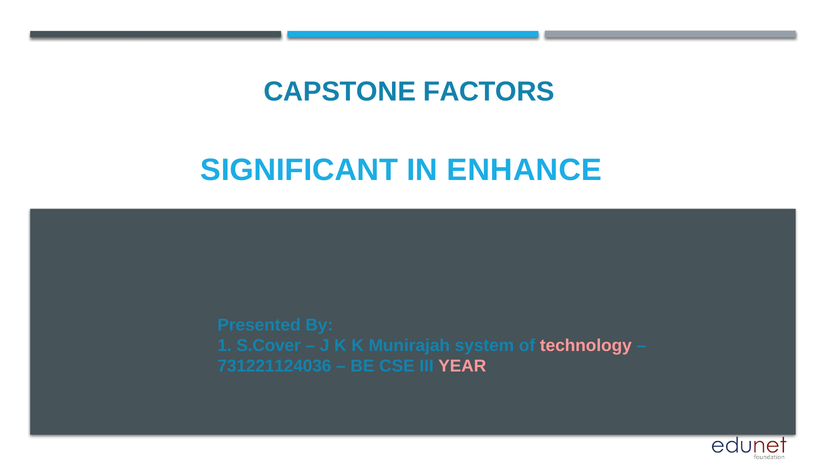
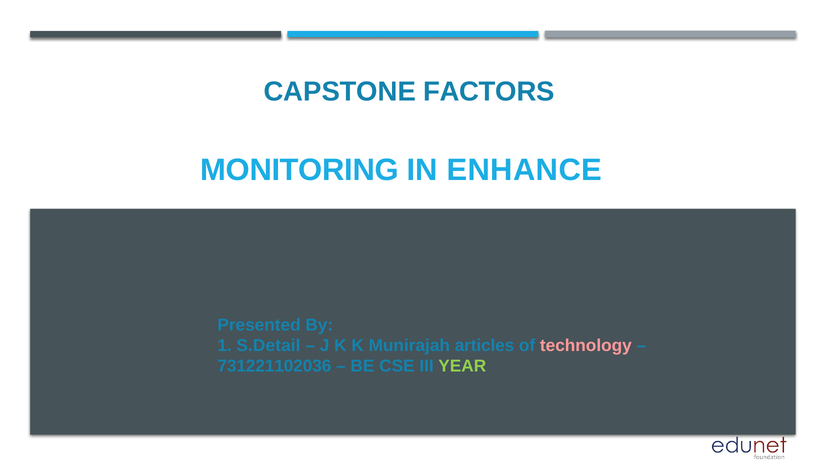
SIGNIFICANT: SIGNIFICANT -> MONITORING
S.Cover: S.Cover -> S.Detail
system: system -> articles
731221124036: 731221124036 -> 731221102036
YEAR colour: pink -> light green
